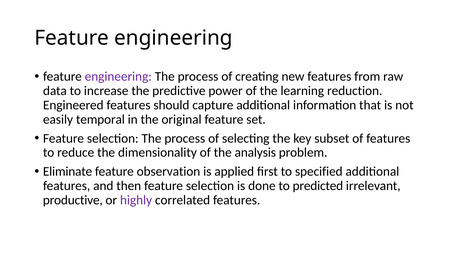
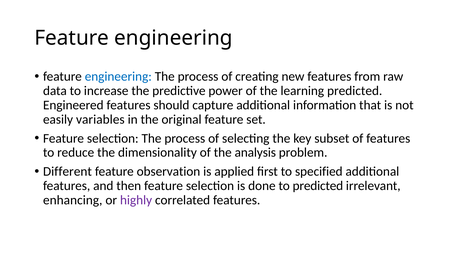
engineering at (118, 77) colour: purple -> blue
learning reduction: reduction -> predicted
temporal: temporal -> variables
Eliminate: Eliminate -> Different
productive: productive -> enhancing
